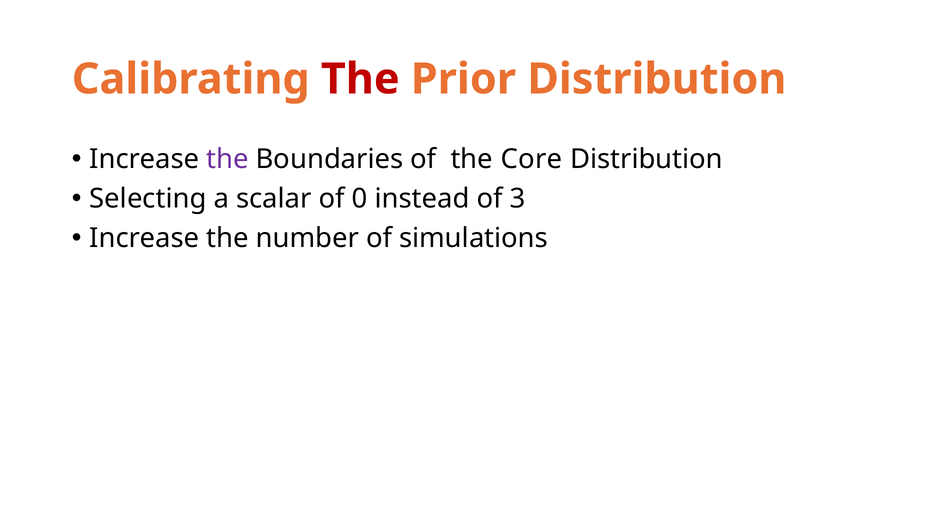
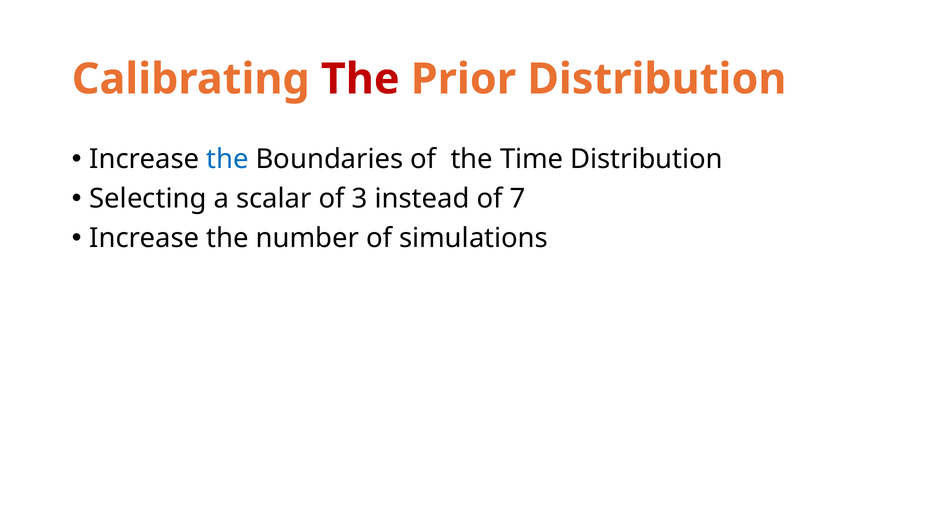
the at (227, 159) colour: purple -> blue
Core: Core -> Time
0: 0 -> 3
3: 3 -> 7
